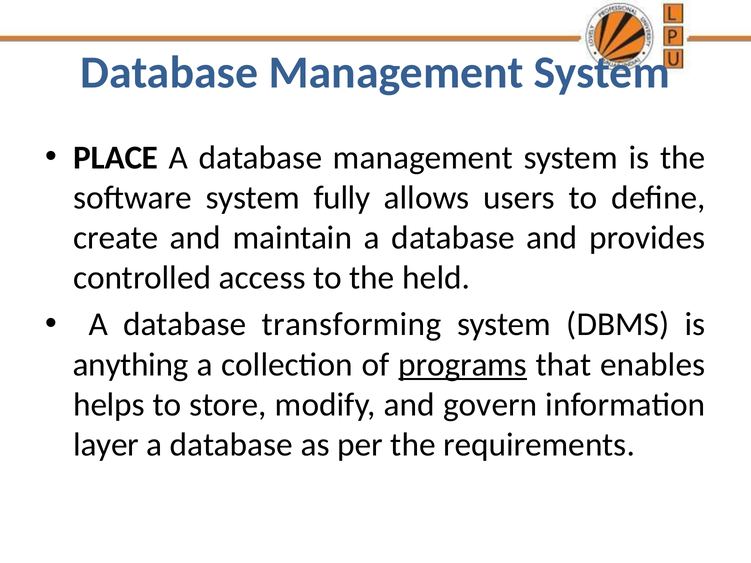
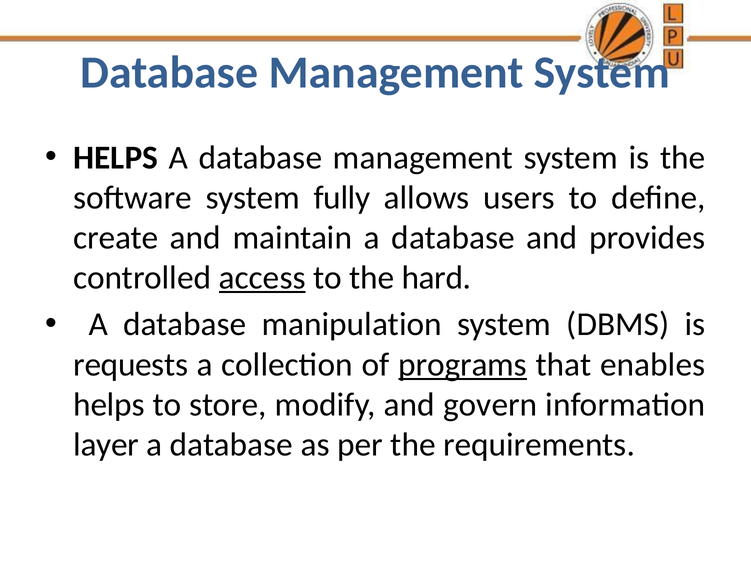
PLACE at (116, 158): PLACE -> HELPS
access underline: none -> present
held: held -> hard
transforming: transforming -> manipulation
anything: anything -> requests
